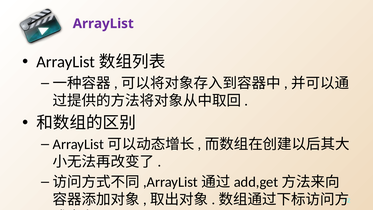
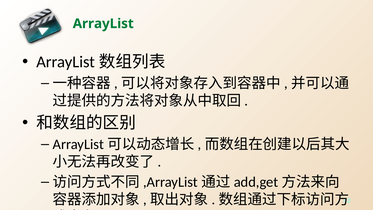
ArrayList colour: purple -> green
